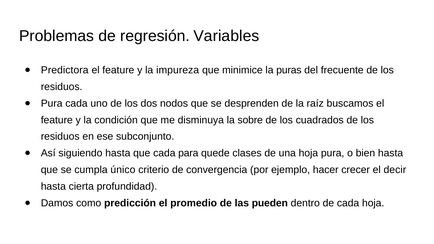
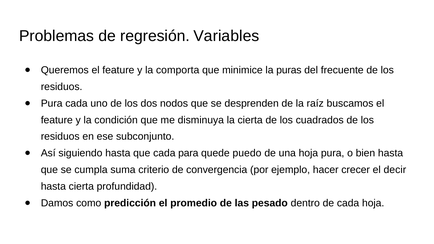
Predictora: Predictora -> Queremos
impureza: impureza -> comporta
la sobre: sobre -> cierta
clases: clases -> puedo
único: único -> suma
pueden: pueden -> pesado
